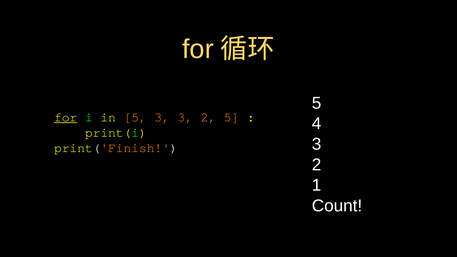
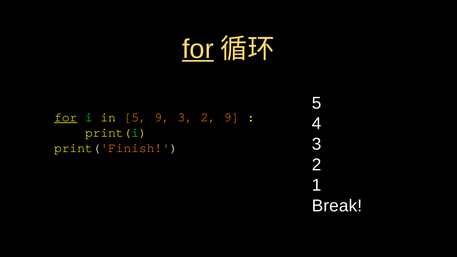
for at (198, 49) underline: none -> present
5 3: 3 -> 9
2 5: 5 -> 9
Count: Count -> Break
